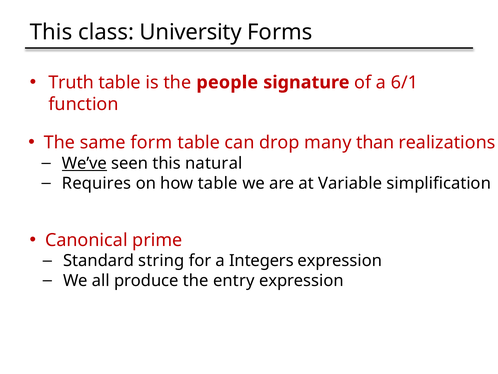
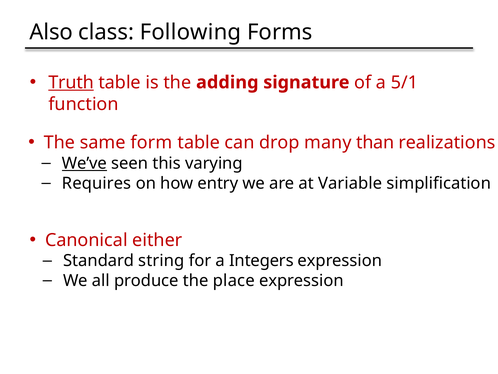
This at (51, 32): This -> Also
University: University -> Following
Truth underline: none -> present
people: people -> adding
6/1: 6/1 -> 5/1
natural: natural -> varying
how table: table -> entry
prime: prime -> either
entry: entry -> place
